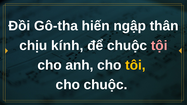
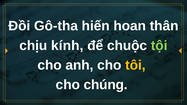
ngập: ngập -> hoan
tội colour: pink -> light green
cho chuộc: chuộc -> chúng
